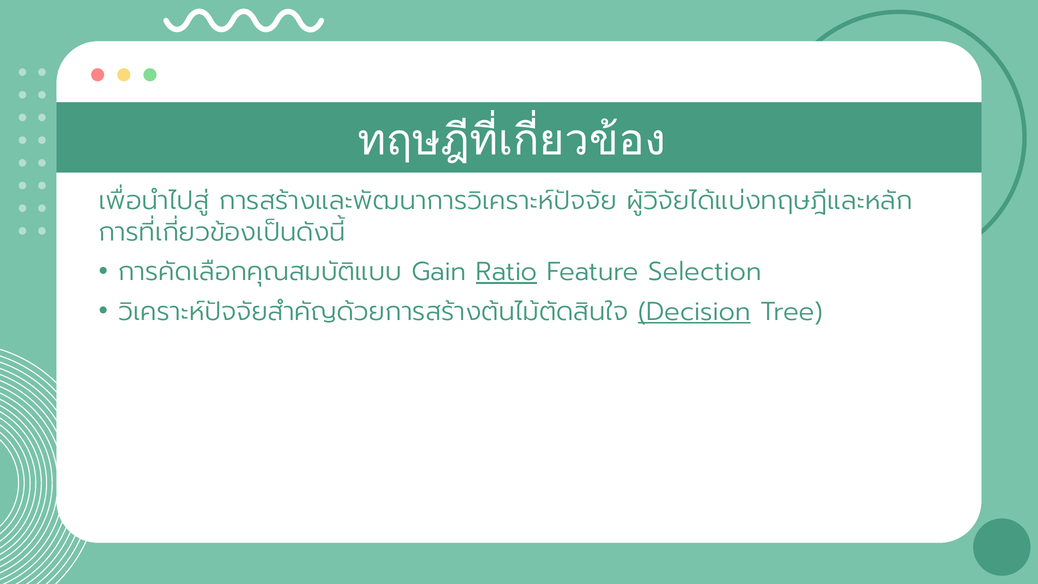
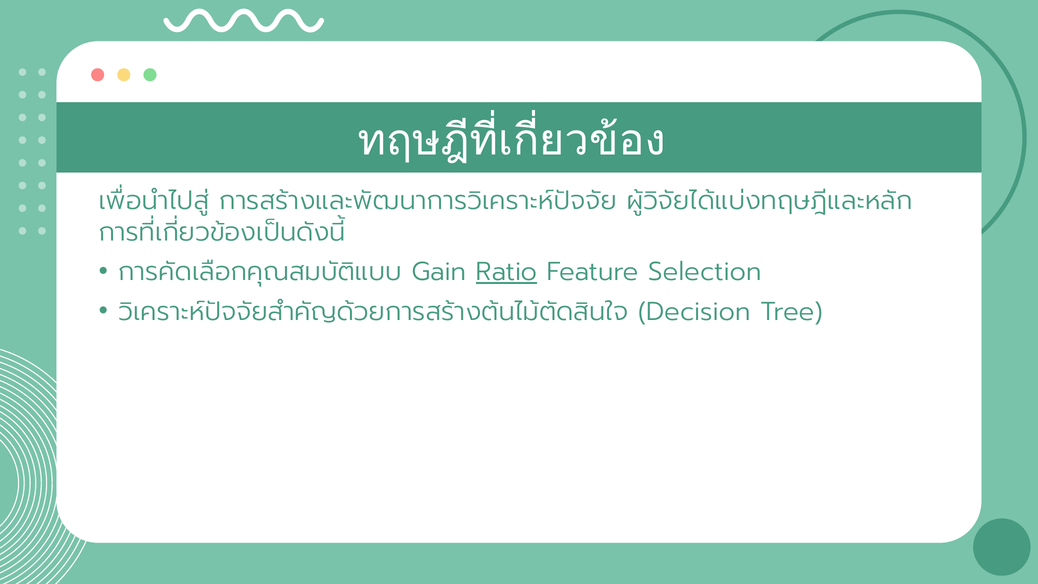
Decision underline: present -> none
